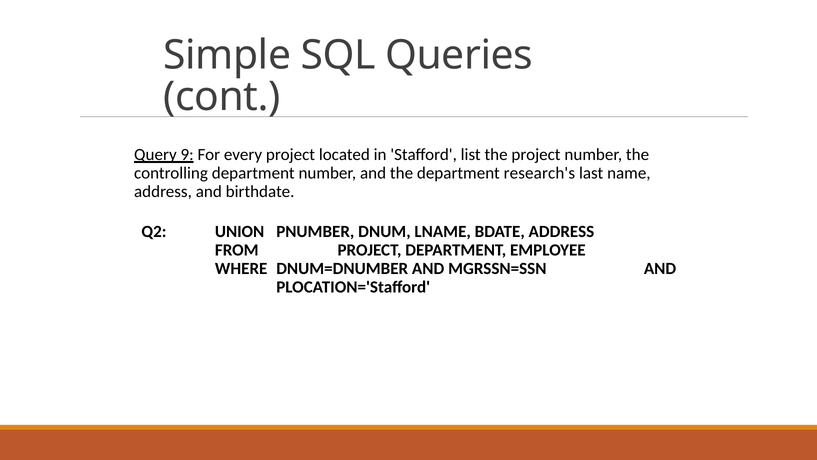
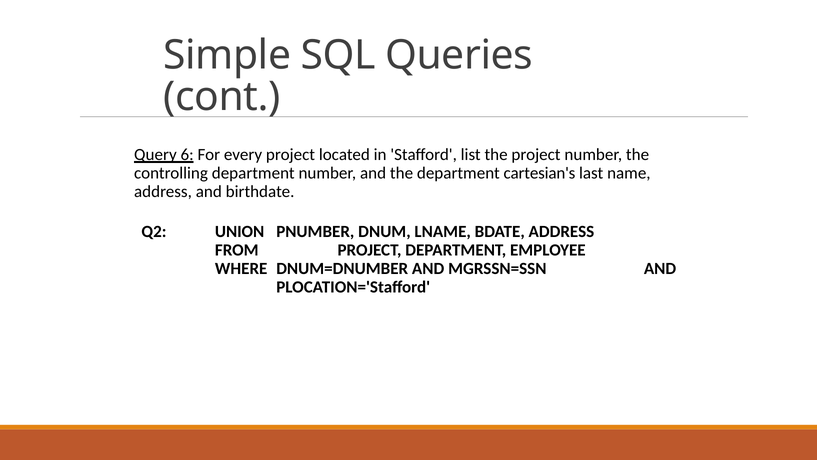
9: 9 -> 6
research's: research's -> cartesian's
